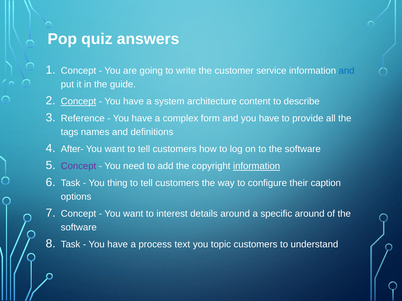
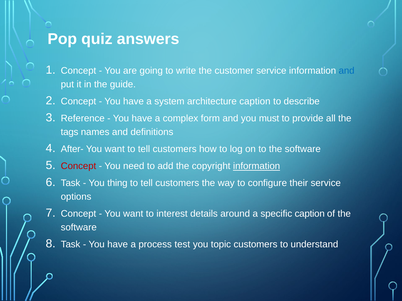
Concept at (79, 102) underline: present -> none
architecture content: content -> caption
and you have: have -> must
Concept at (79, 166) colour: purple -> red
their caption: caption -> service
specific around: around -> caption
text: text -> test
